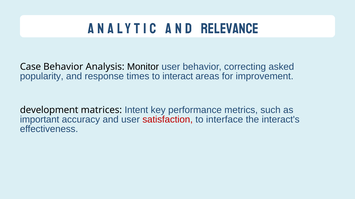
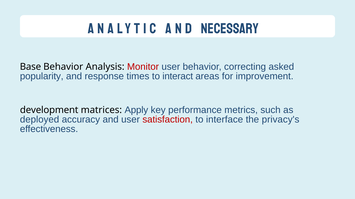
RELEVANCE: RELEVANCE -> NECESSARY
Case: Case -> Base
Monitor colour: black -> red
Intent: Intent -> Apply
important: important -> deployed
interact's: interact's -> privacy's
